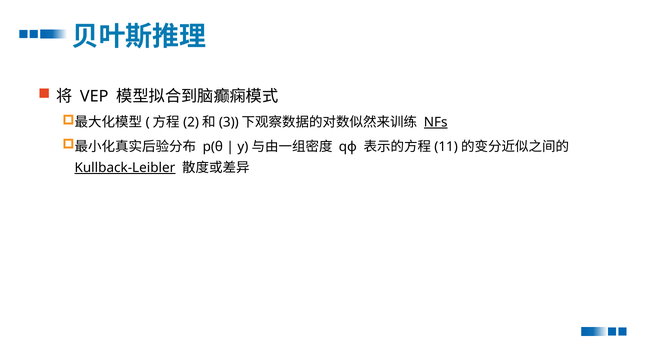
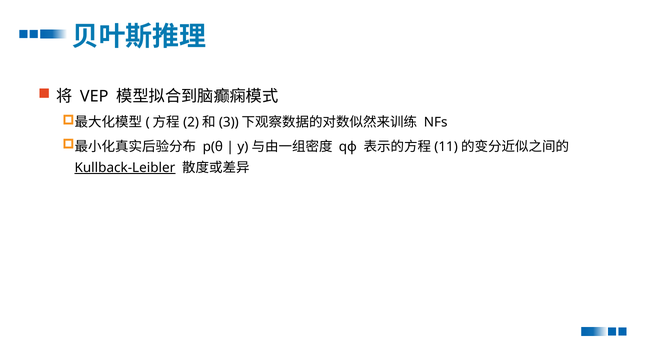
NFs underline: present -> none
